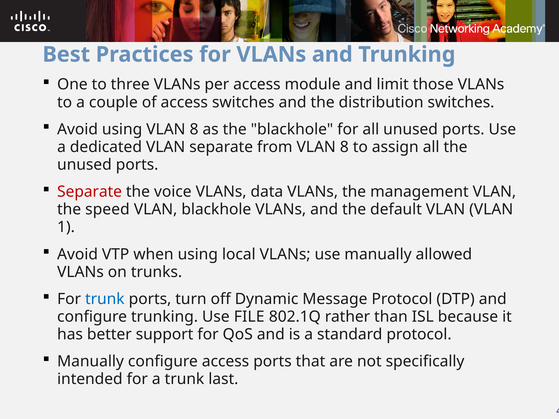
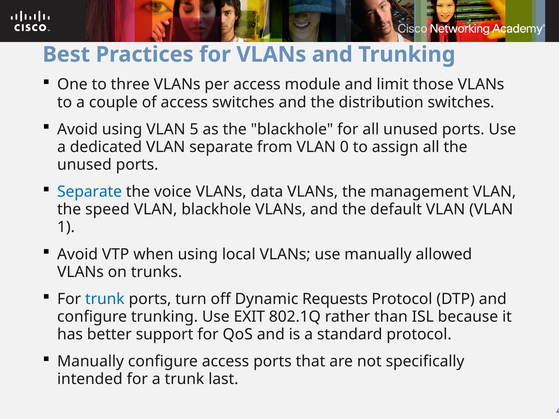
using VLAN 8: 8 -> 5
from VLAN 8: 8 -> 0
Separate at (90, 192) colour: red -> blue
Message: Message -> Requests
FILE: FILE -> EXIT
